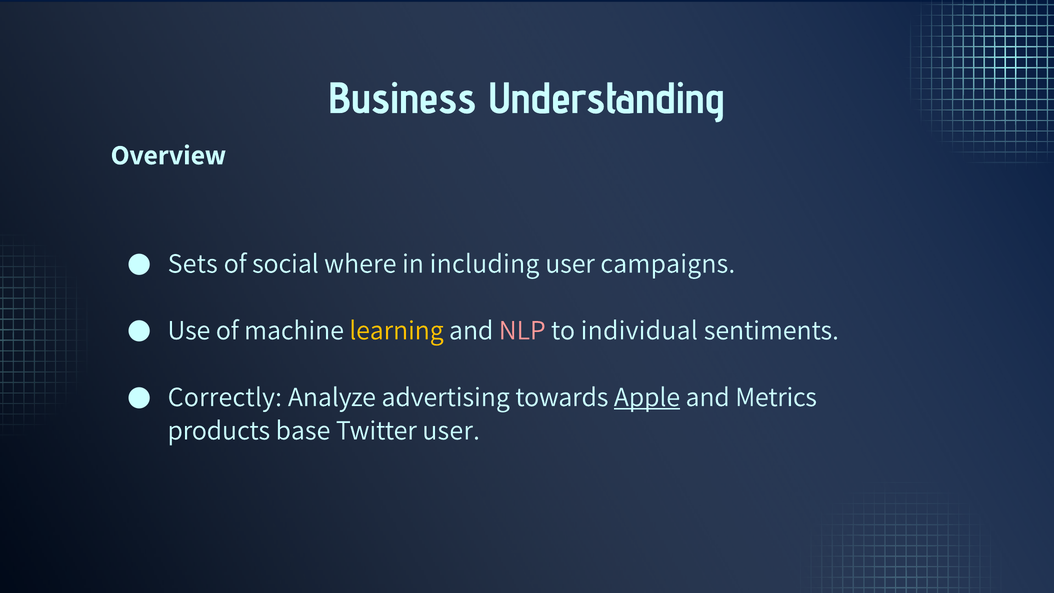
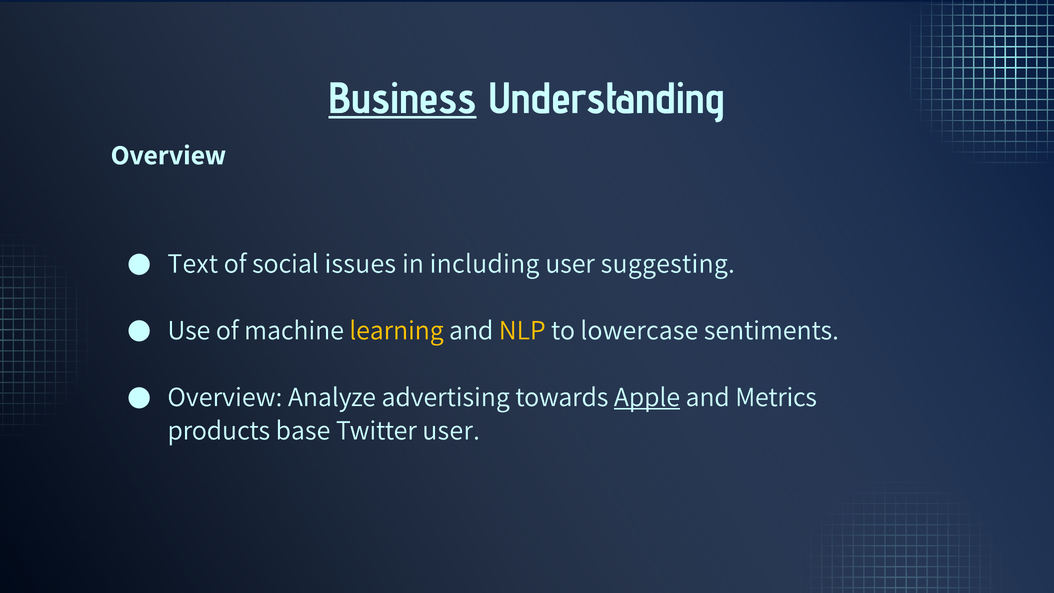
Business underline: none -> present
Sets: Sets -> Text
where: where -> issues
campaigns: campaigns -> suggesting
NLP colour: pink -> yellow
individual: individual -> lowercase
Correctly at (225, 397): Correctly -> Overview
